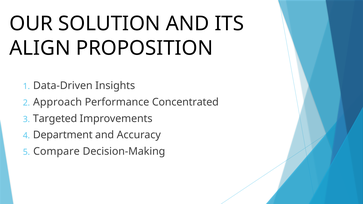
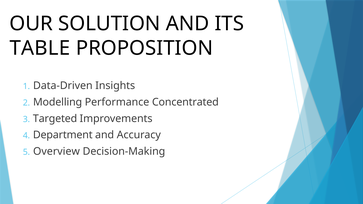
ALIGN: ALIGN -> TABLE
Approach: Approach -> Modelling
Compare: Compare -> Overview
